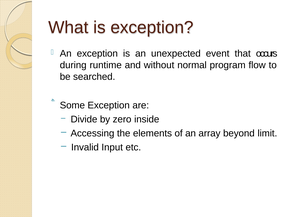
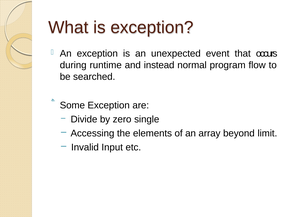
without: without -> instead
inside: inside -> single
